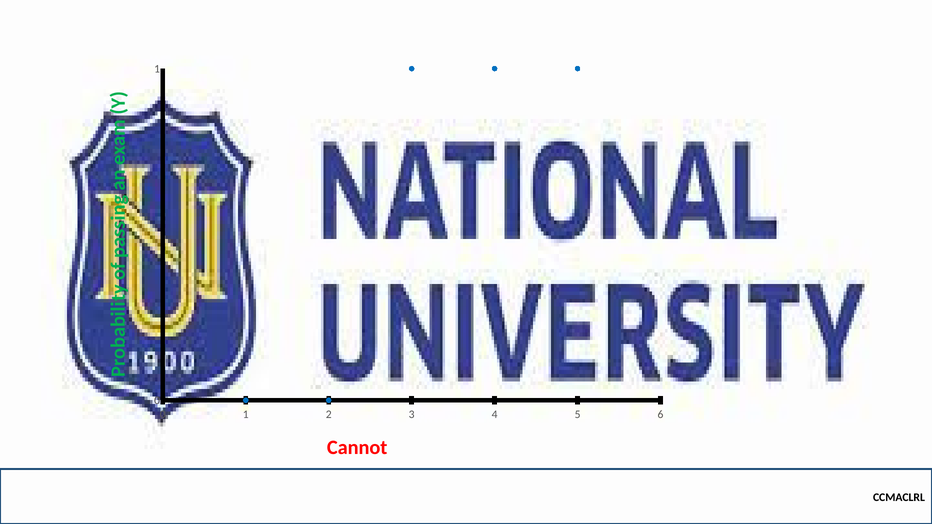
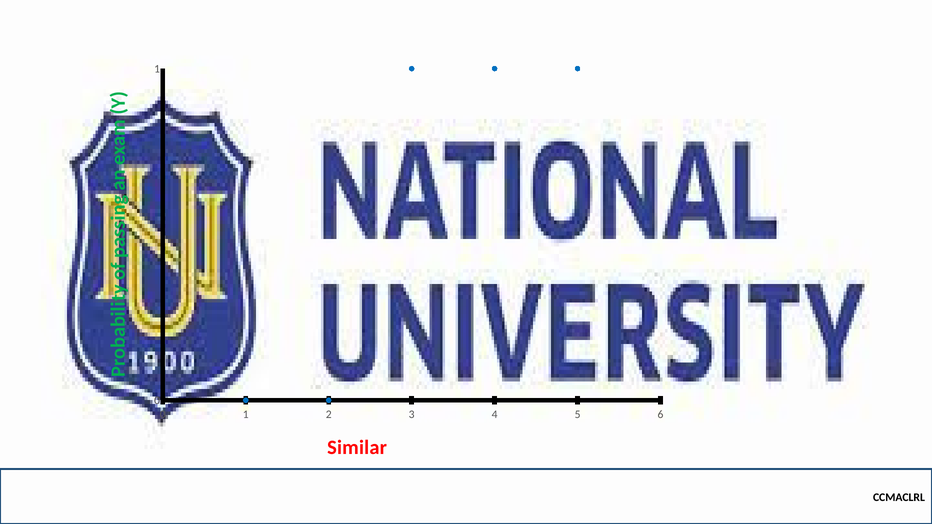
Cannot: Cannot -> Similar
